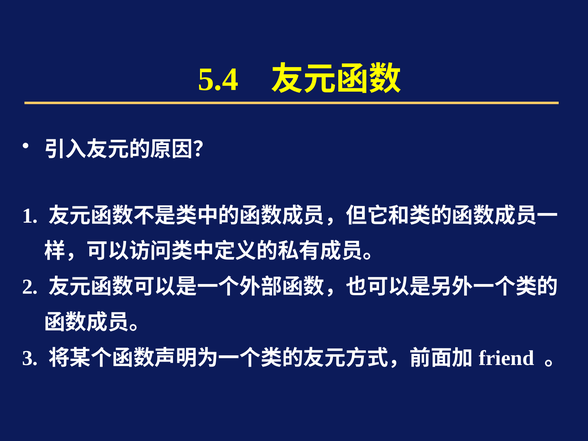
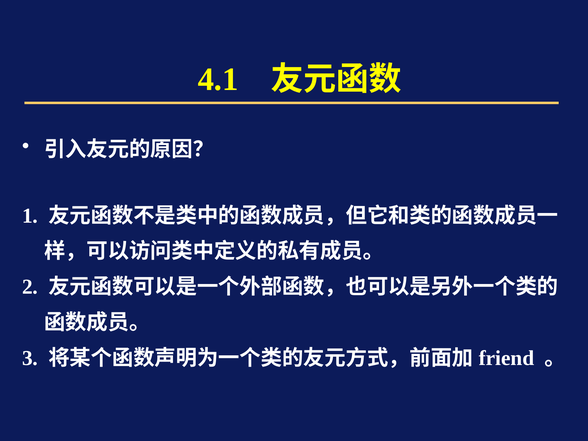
5.4: 5.4 -> 4.1
